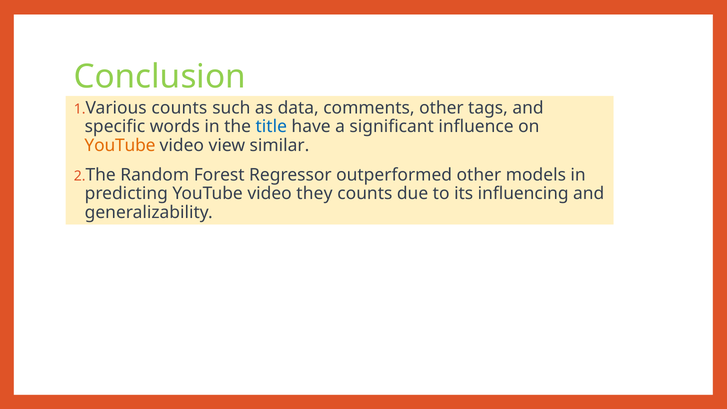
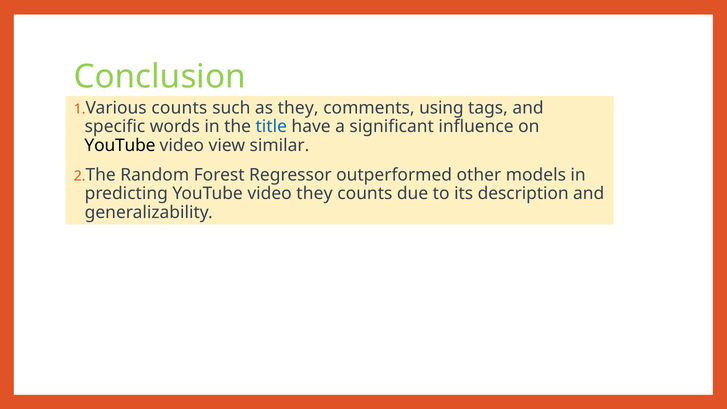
as data: data -> they
comments other: other -> using
YouTube at (120, 146) colour: orange -> black
influencing: influencing -> description
